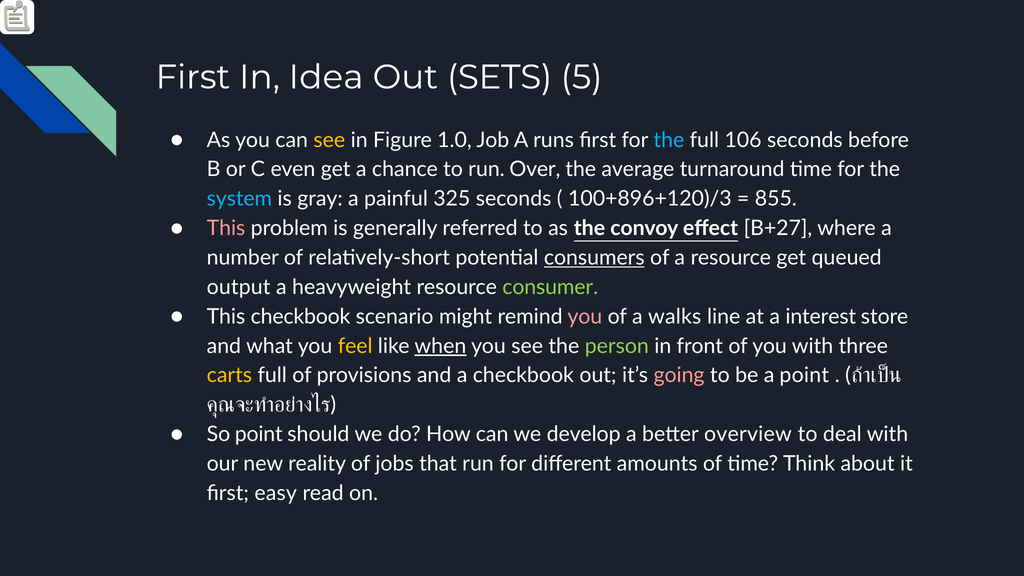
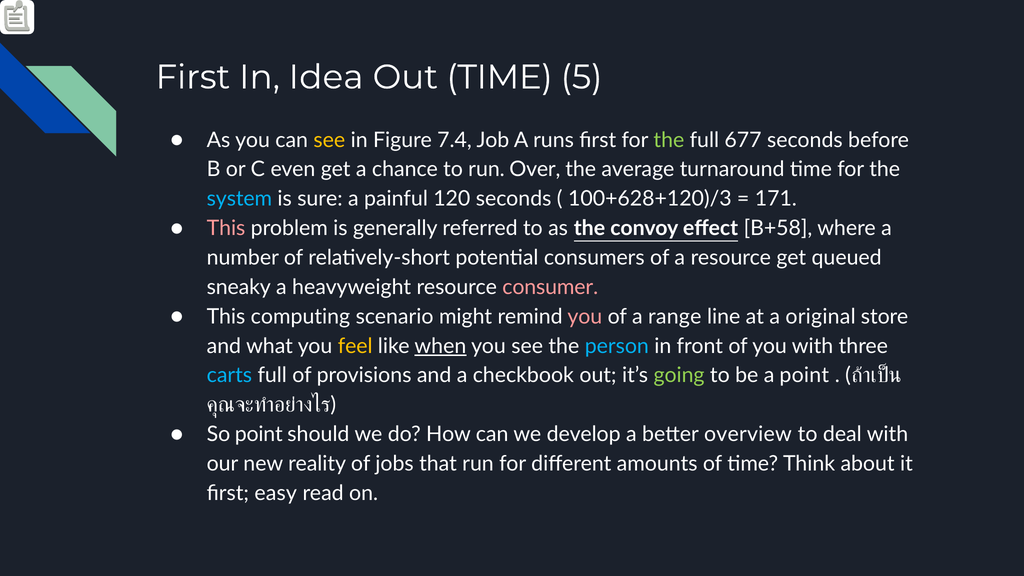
Out SETS: SETS -> TIME
1.0: 1.0 -> 7.4
the at (669, 140) colour: light blue -> light green
106: 106 -> 677
gray: gray -> sure
325: 325 -> 120
100+896+120)/3: 100+896+120)/3 -> 100+628+120)/3
855: 855 -> 171
B+27: B+27 -> B+58
consumers underline: present -> none
output: output -> sneaky
consumer colour: light green -> pink
This checkbook: checkbook -> computing
walks: walks -> range
interest: interest -> original
person colour: light green -> light blue
carts colour: yellow -> light blue
going colour: pink -> light green
